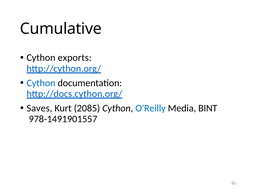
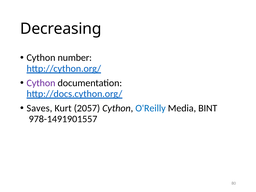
Cumulative: Cumulative -> Decreasing
exports: exports -> number
Cython at (41, 83) colour: blue -> purple
2085: 2085 -> 2057
